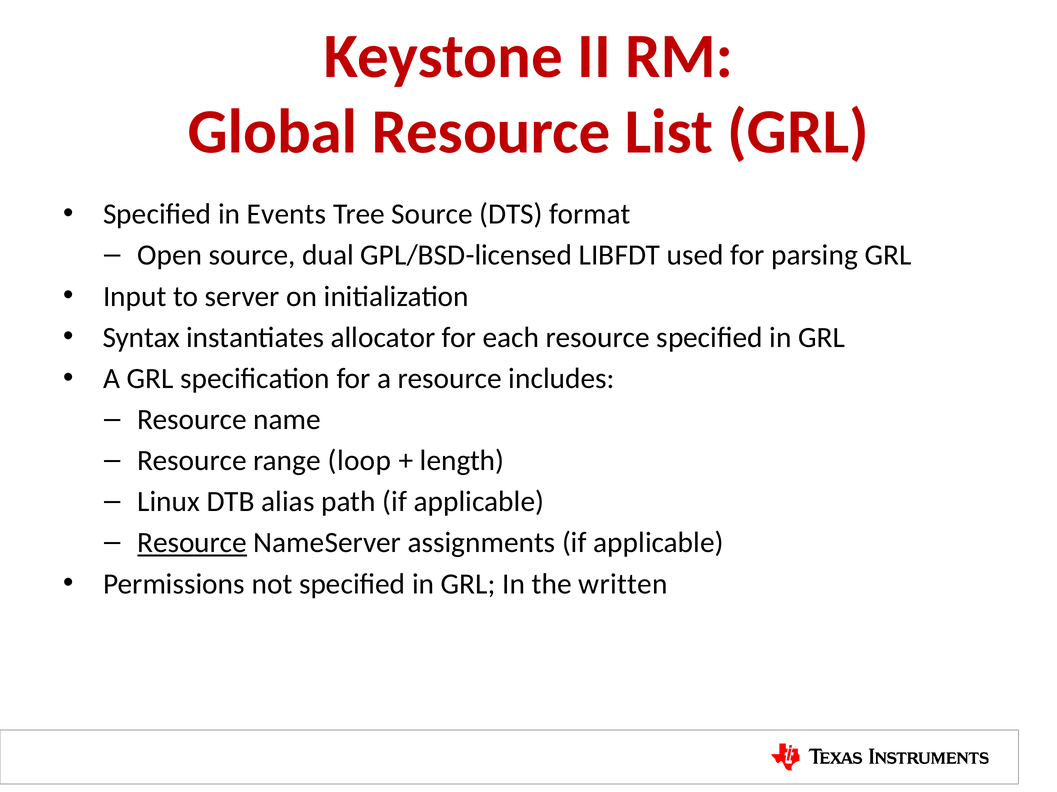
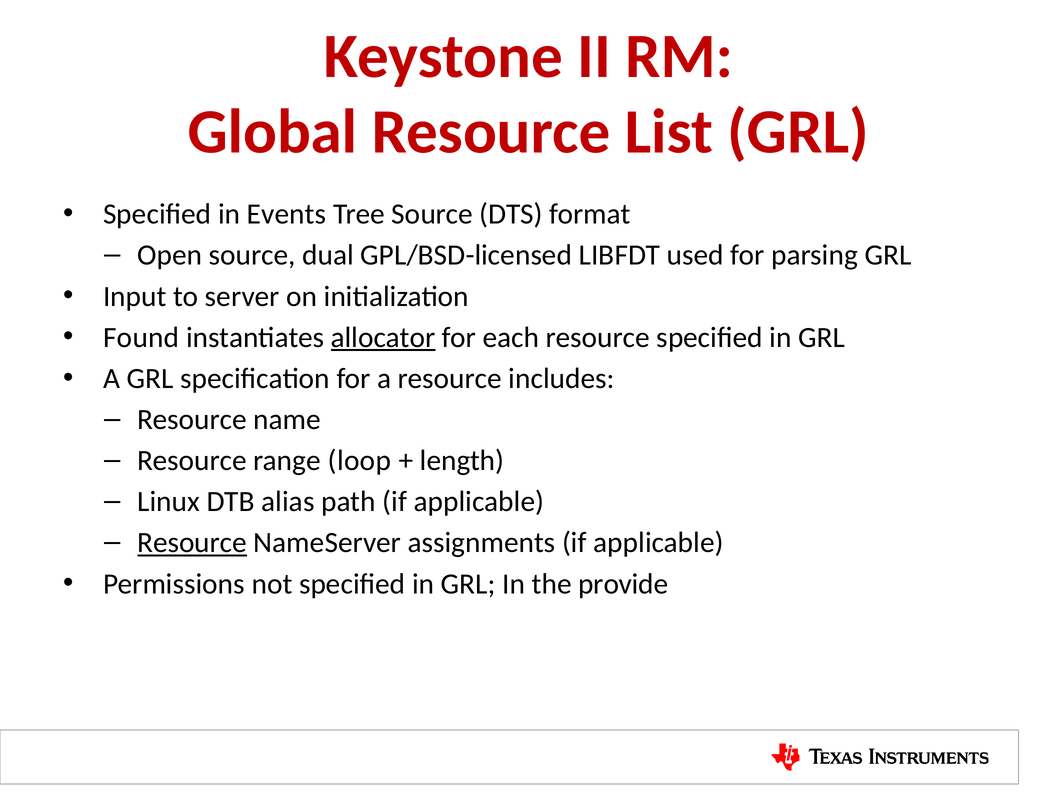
Syntax: Syntax -> Found
allocator underline: none -> present
written: written -> provide
